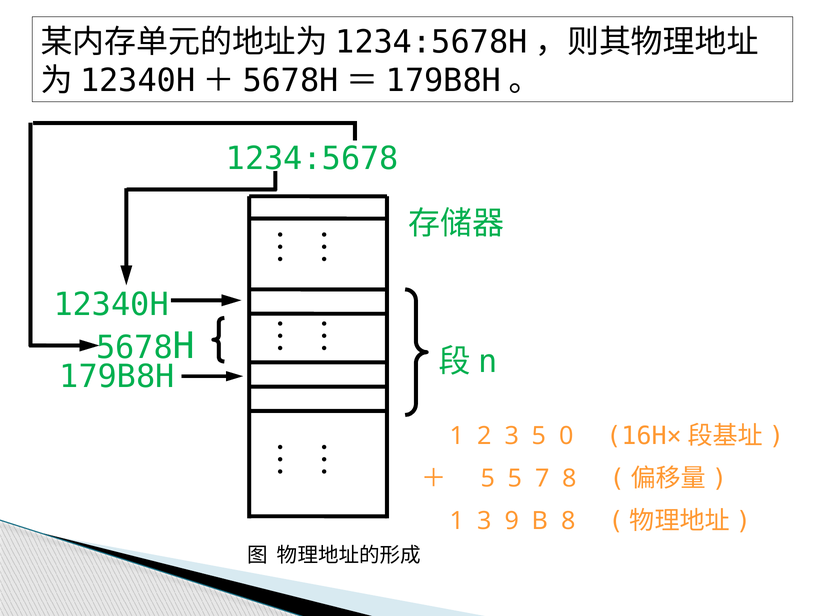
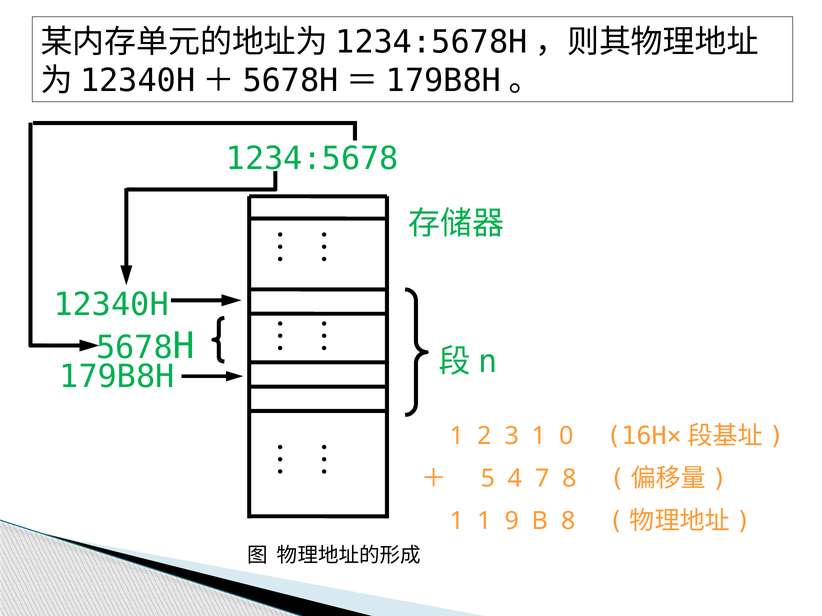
3 5: 5 -> 1
5 5: 5 -> 4
1 3: 3 -> 1
